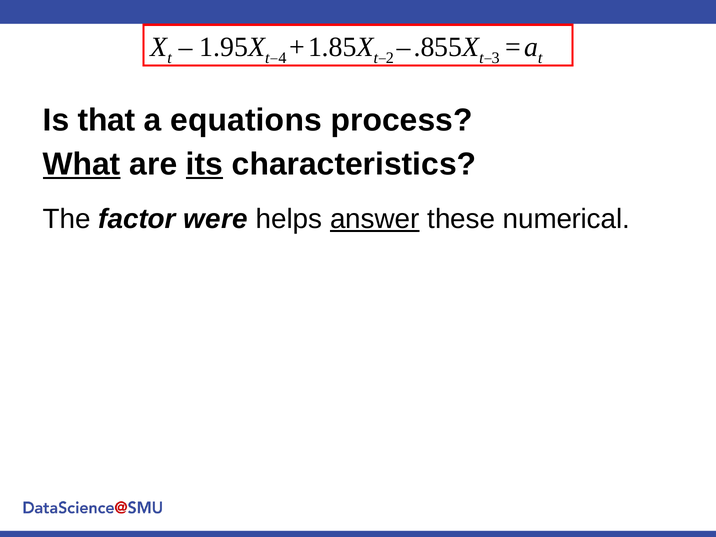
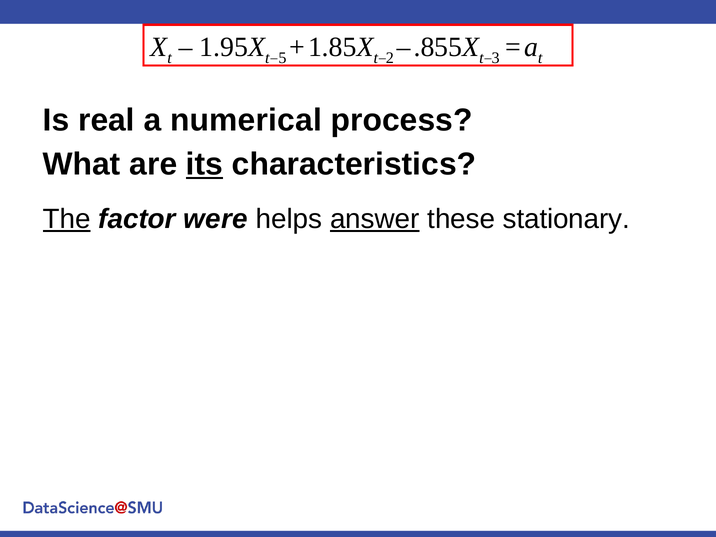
4: 4 -> 5
that: that -> real
equations: equations -> numerical
What underline: present -> none
The underline: none -> present
numerical: numerical -> stationary
